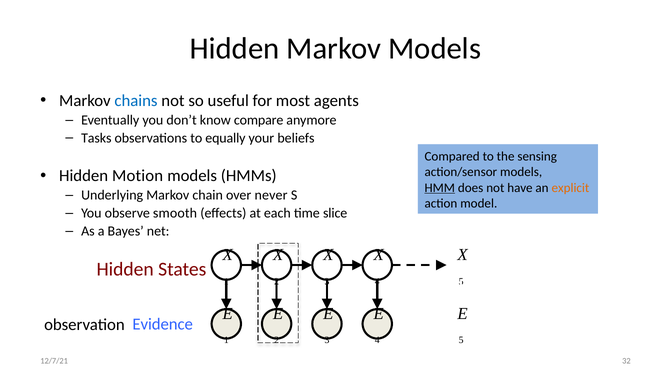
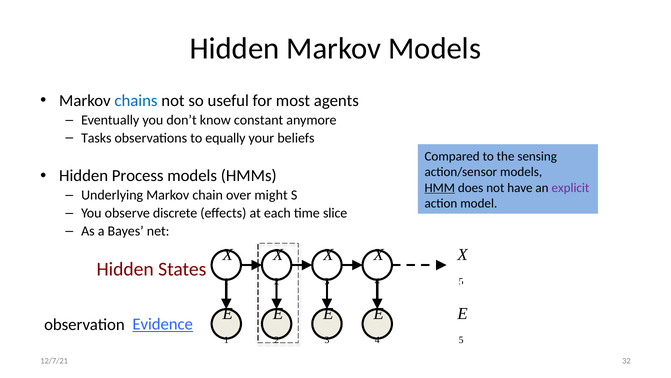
compare: compare -> constant
Motion: Motion -> Process
explicit colour: orange -> purple
never: never -> might
smooth: smooth -> discrete
Evidence underline: none -> present
